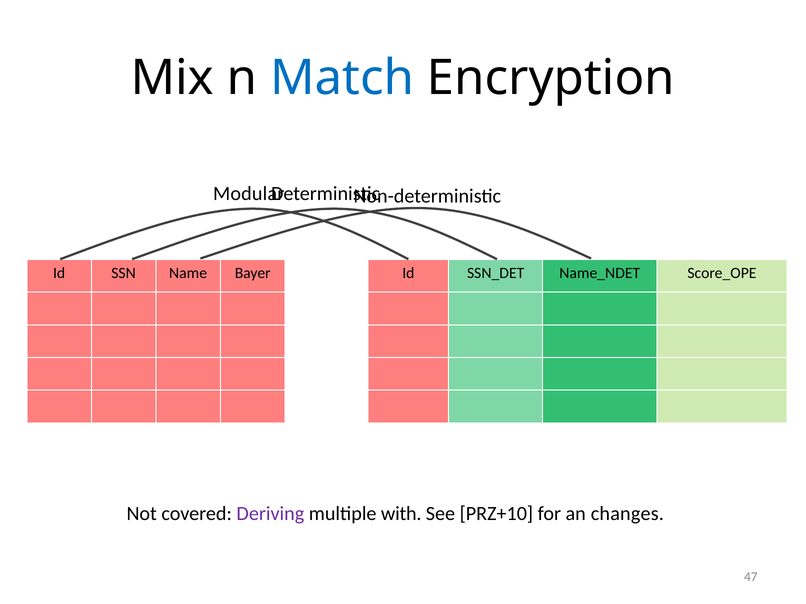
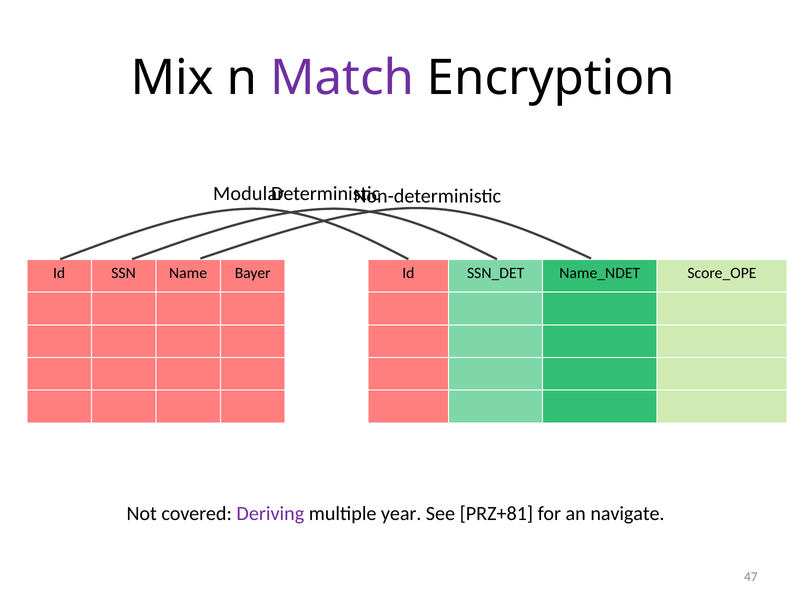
Match colour: blue -> purple
with: with -> year
PRZ+10: PRZ+10 -> PRZ+81
changes: changes -> navigate
